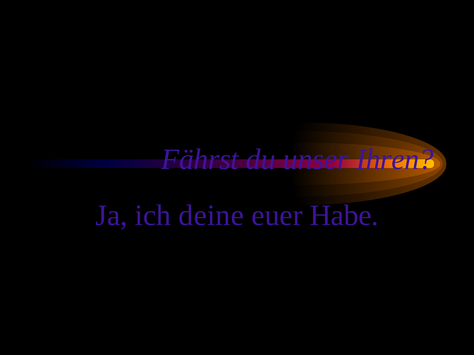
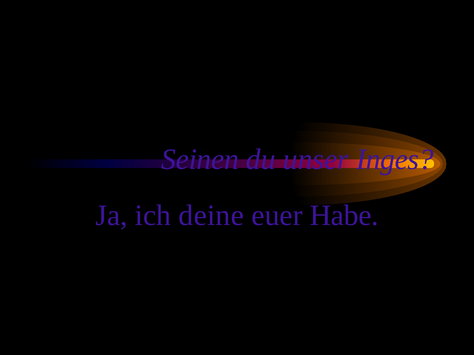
Fährst: Fährst -> Seinen
Ihren: Ihren -> Inges
